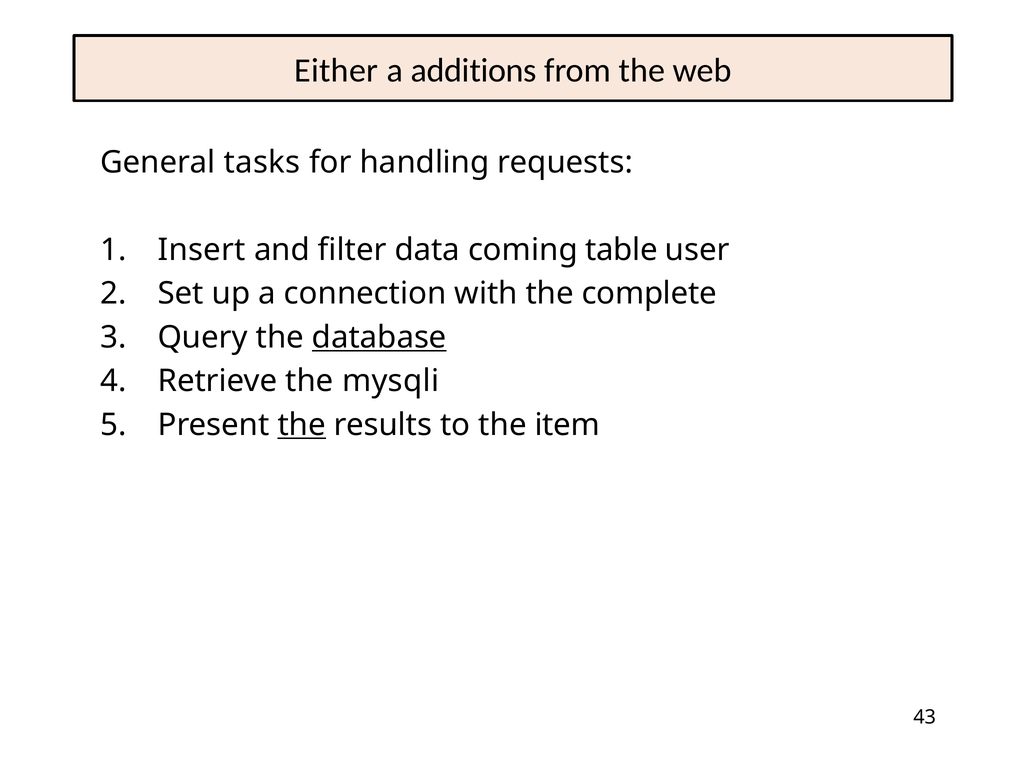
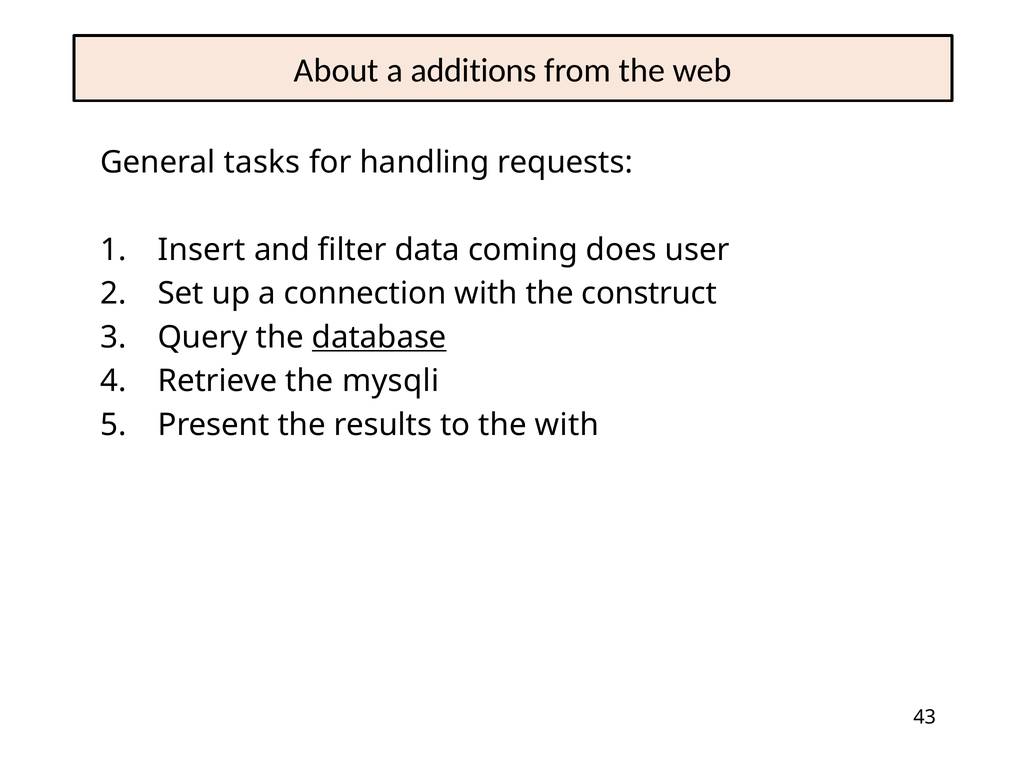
Either: Either -> About
table: table -> does
complete: complete -> construct
the at (302, 425) underline: present -> none
the item: item -> with
